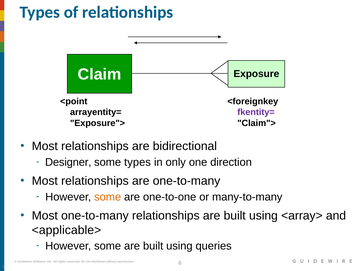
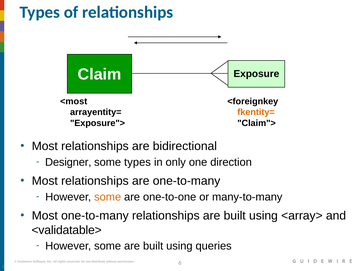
<point: <point -> <most
fkentity= colour: purple -> orange
<applicable>: <applicable> -> <validatable>
